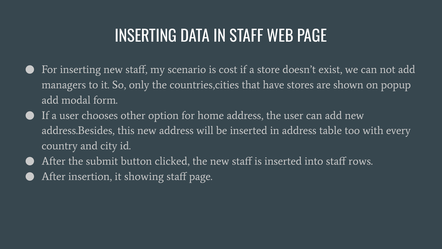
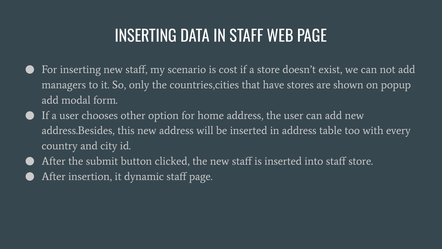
staff rows: rows -> store
showing: showing -> dynamic
